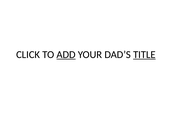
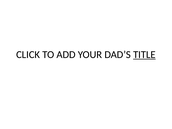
ADD underline: present -> none
